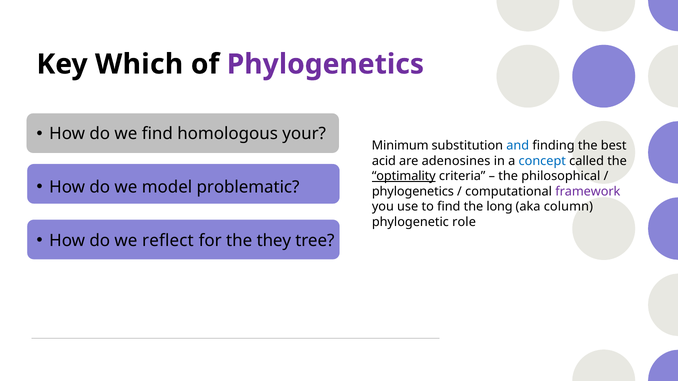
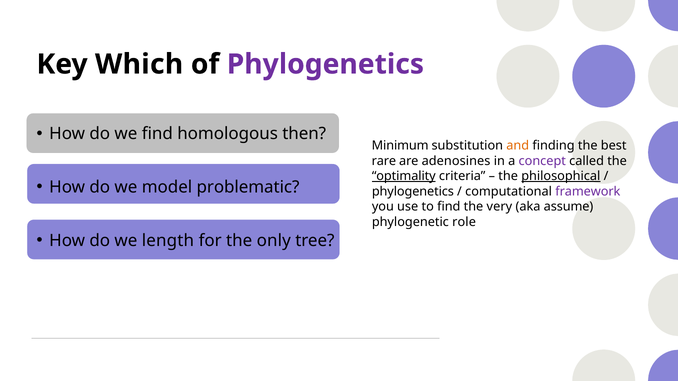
your: your -> then
and colour: blue -> orange
acid: acid -> rare
concept colour: blue -> purple
philosophical underline: none -> present
long: long -> very
column: column -> assume
reflect: reflect -> length
they: they -> only
